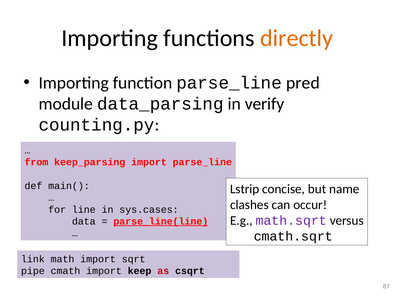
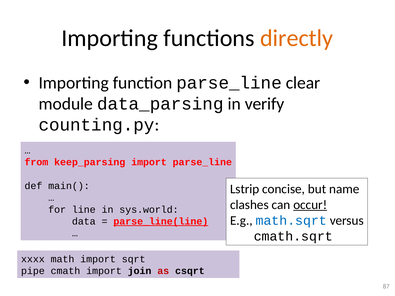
pred: pred -> clear
occur underline: none -> present
sys.cases: sys.cases -> sys.world
math.sqrt colour: purple -> blue
link: link -> xxxx
keep: keep -> join
